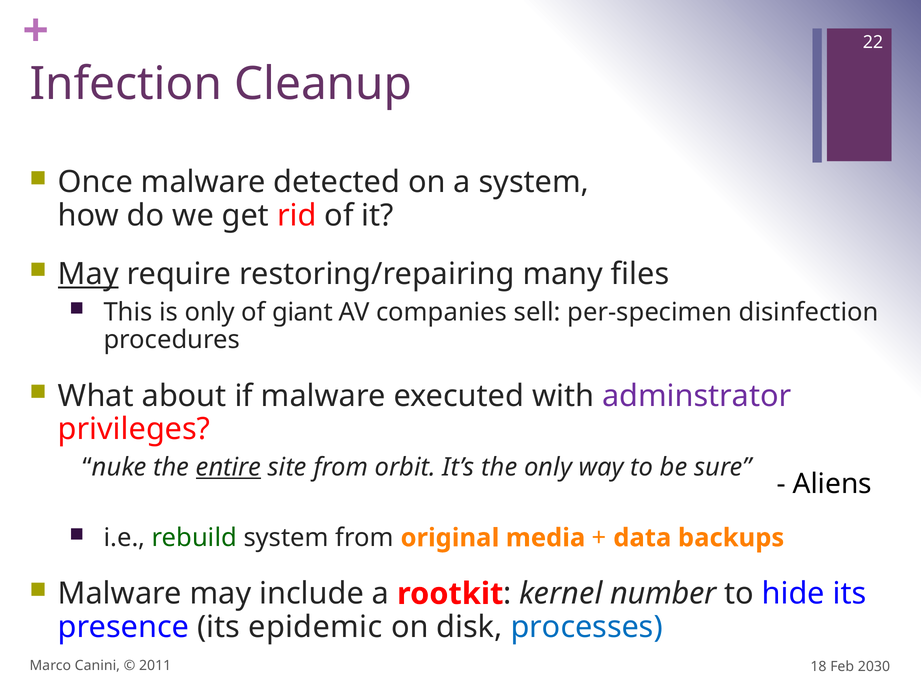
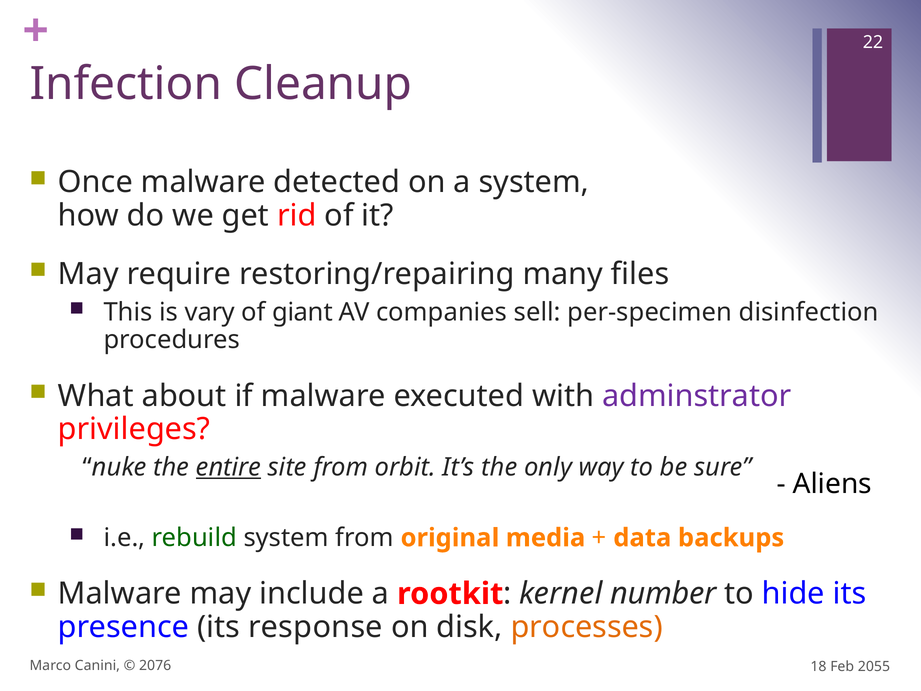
May at (88, 274) underline: present -> none
is only: only -> vary
epidemic: epidemic -> response
processes colour: blue -> orange
2011: 2011 -> 2076
2030: 2030 -> 2055
